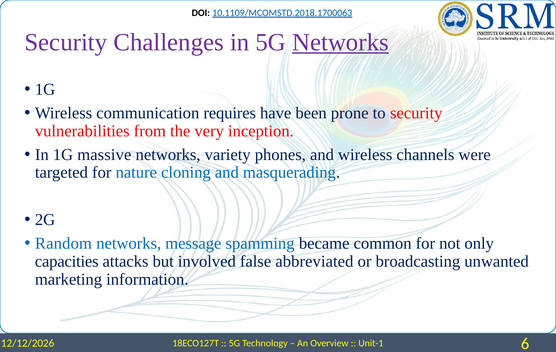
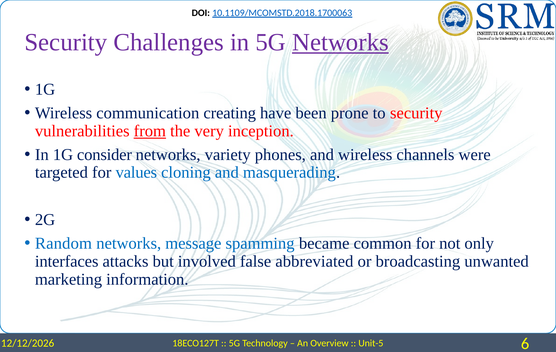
requires: requires -> creating
from underline: none -> present
massive: massive -> consider
nature: nature -> values
capacities: capacities -> interfaces
Unit-1: Unit-1 -> Unit-5
